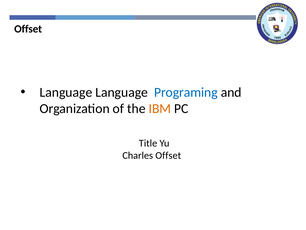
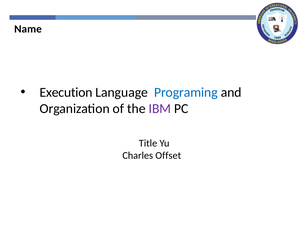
Offset at (28, 29): Offset -> Name
Language at (66, 92): Language -> Execution
IBM colour: orange -> purple
